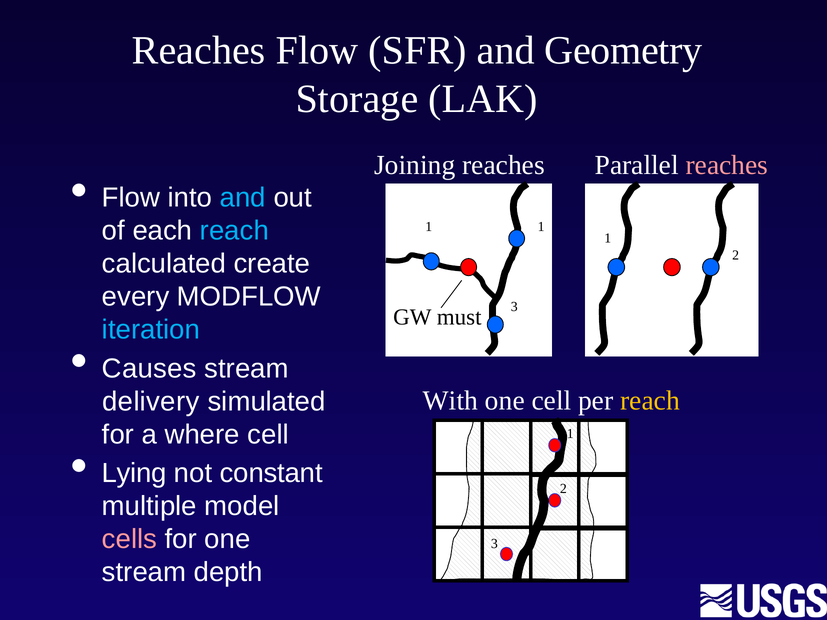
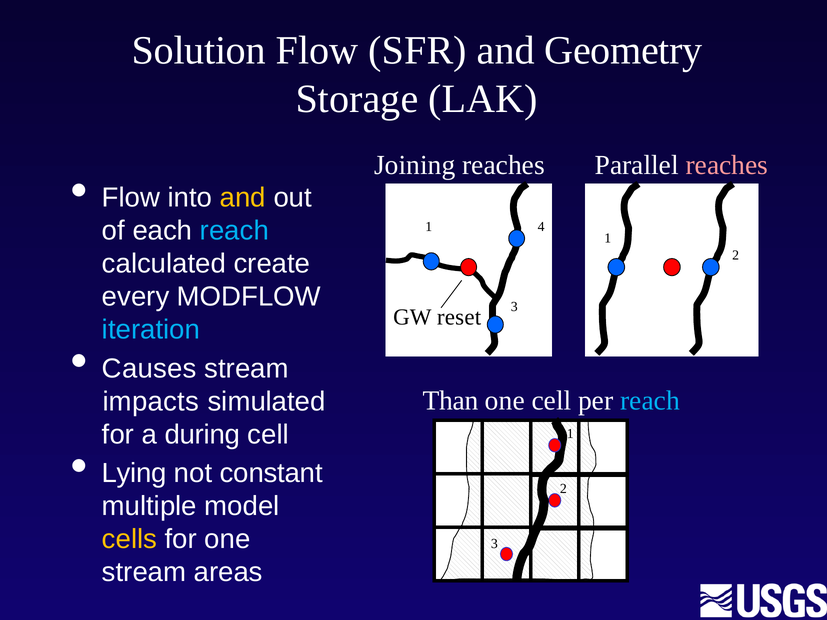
Reaches at (199, 51): Reaches -> Solution
and at (243, 198) colour: light blue -> yellow
1 1: 1 -> 4
must: must -> reset
With: With -> Than
reach at (650, 401) colour: yellow -> light blue
delivery: delivery -> impacts
where: where -> during
cells colour: pink -> yellow
depth: depth -> areas
